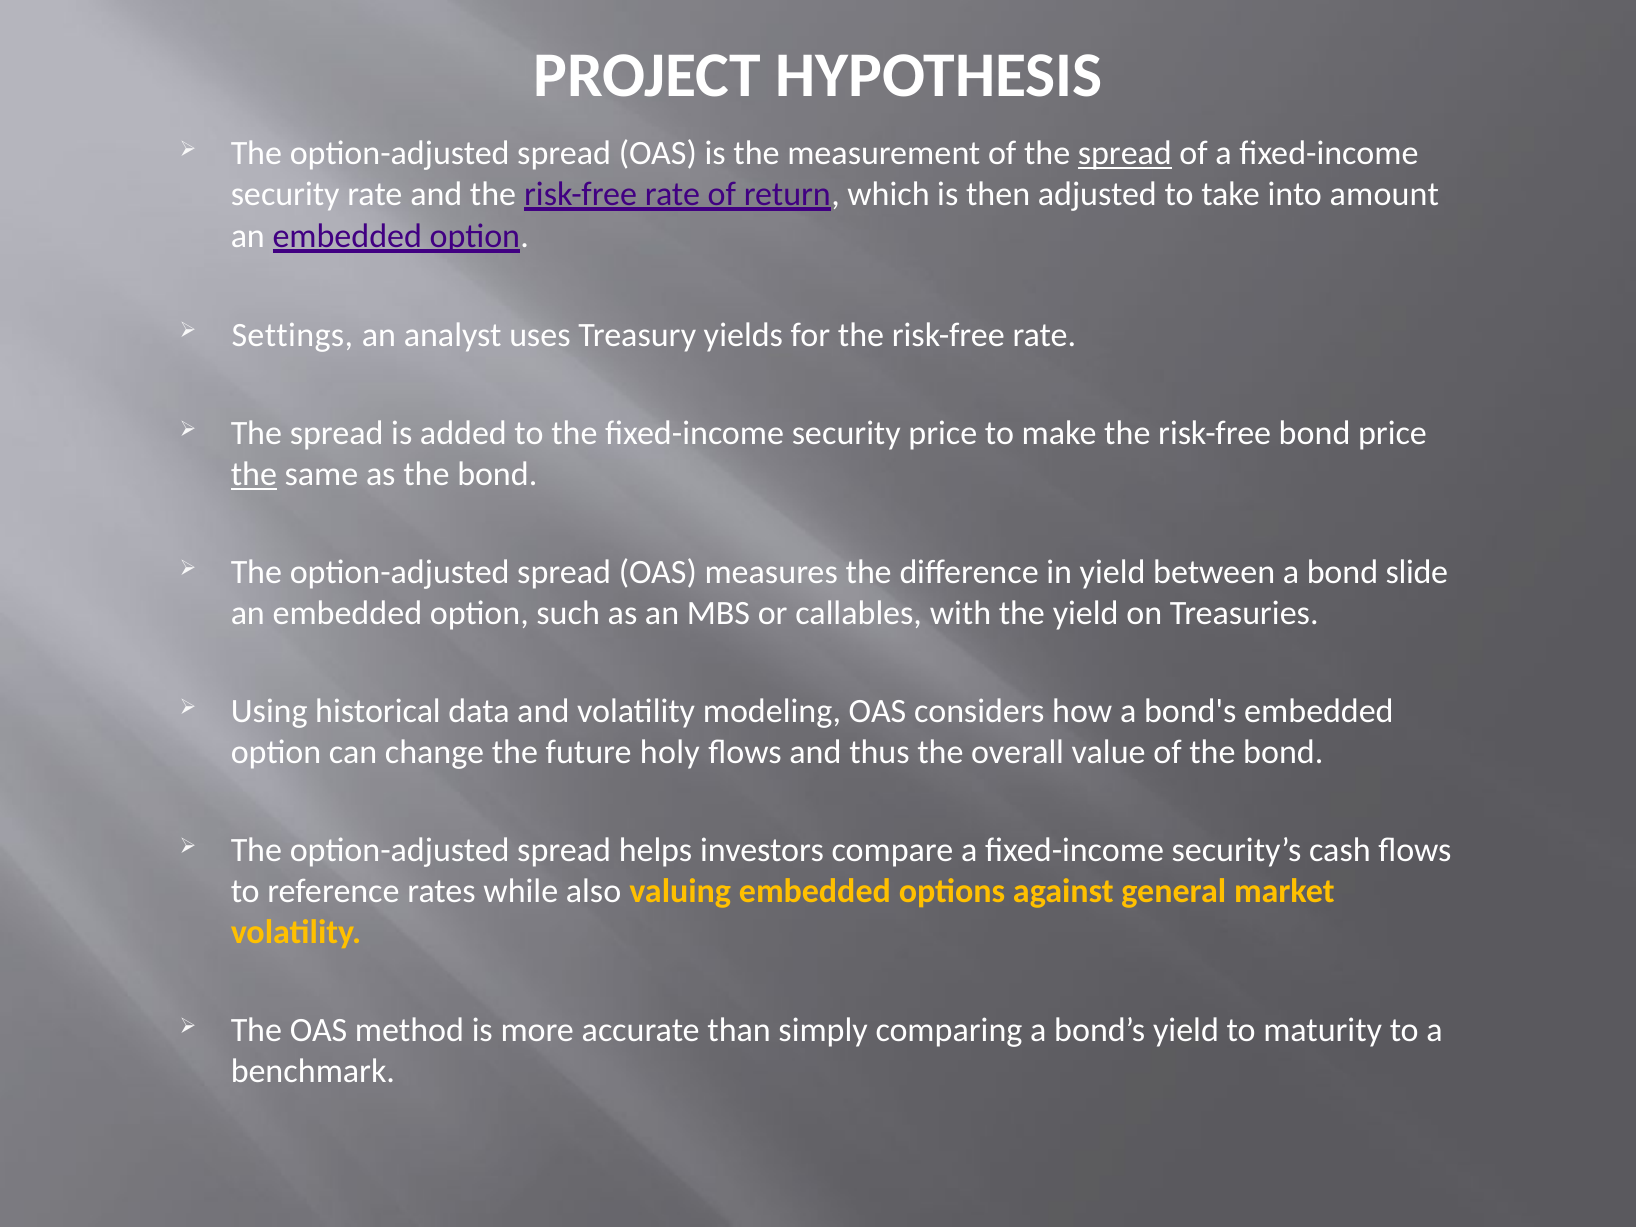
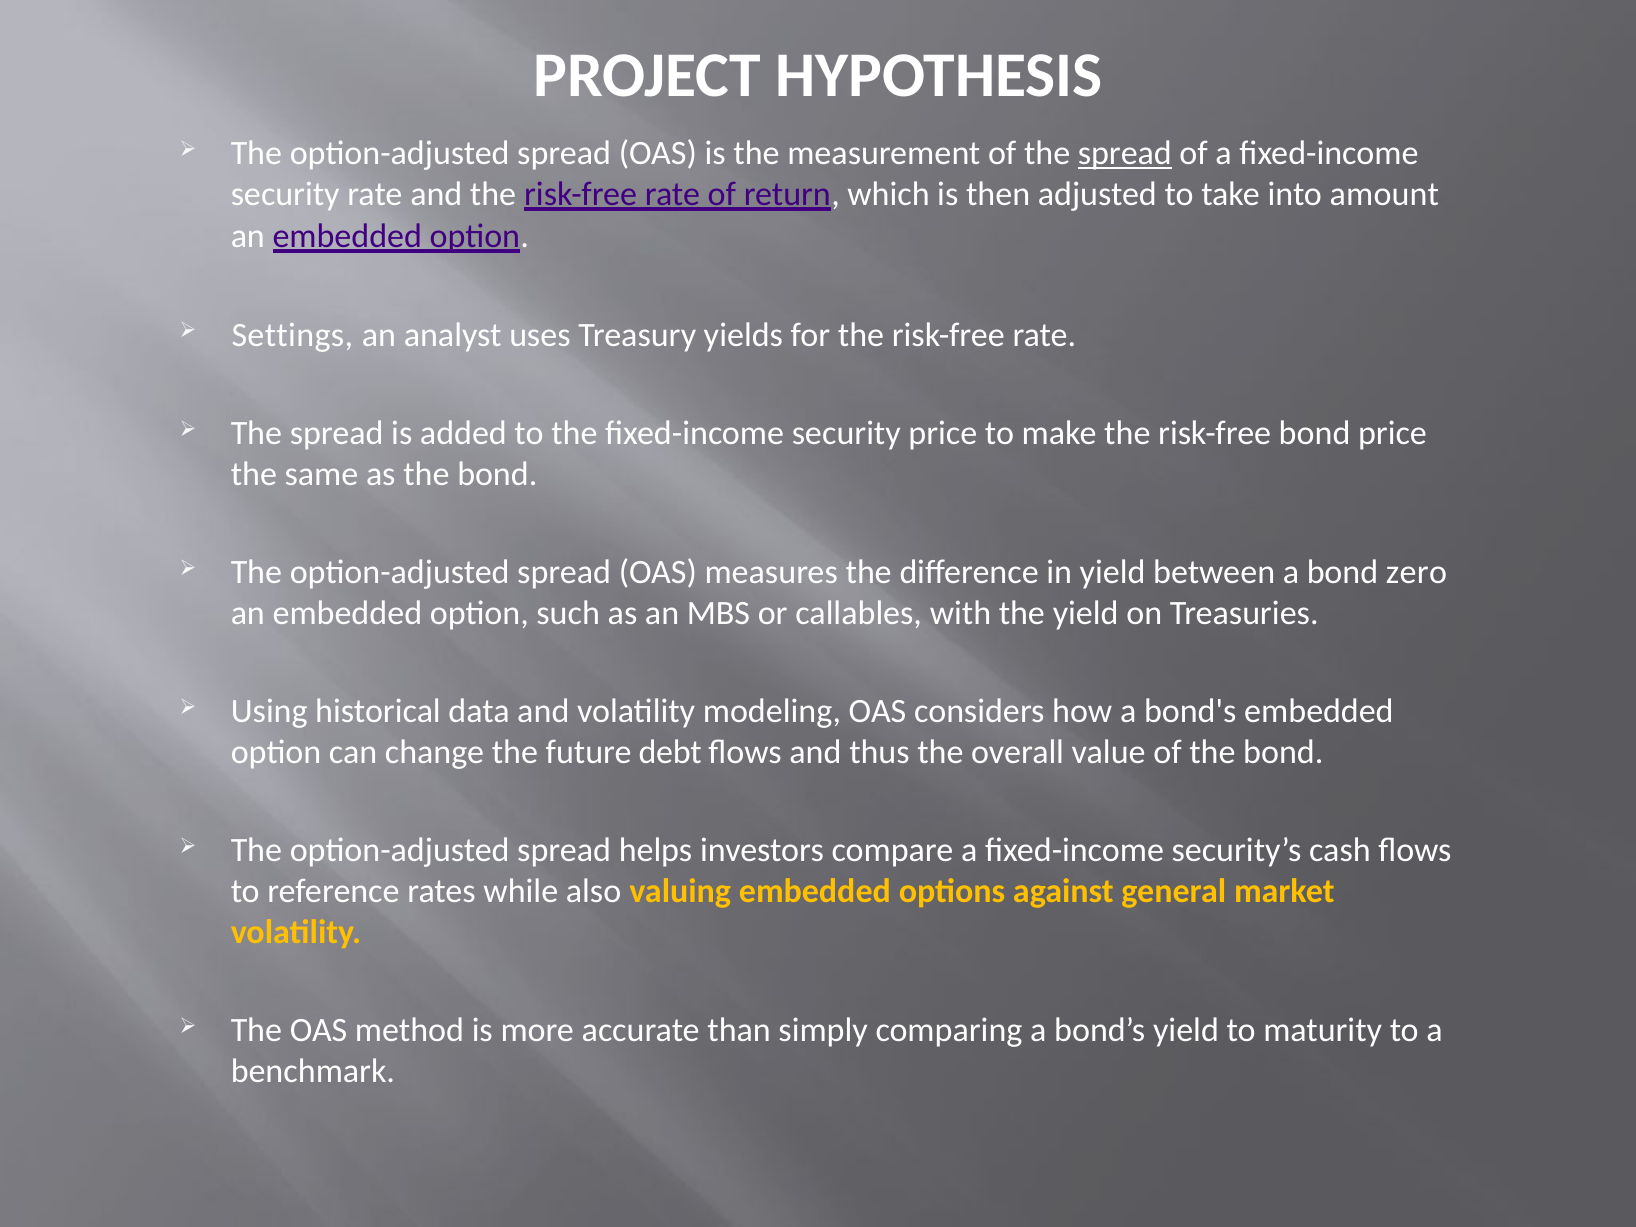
the at (254, 474) underline: present -> none
slide: slide -> zero
holy: holy -> debt
